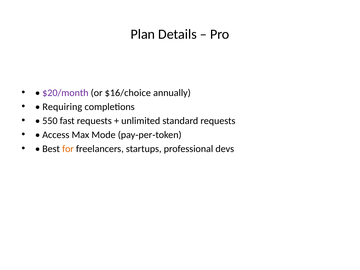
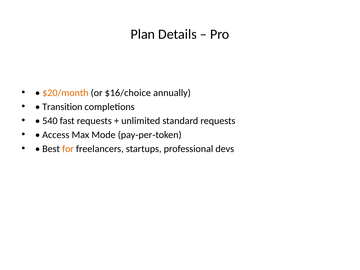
$20/month colour: purple -> orange
Requiring: Requiring -> Transition
550: 550 -> 540
